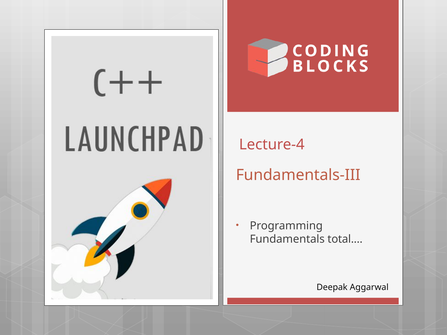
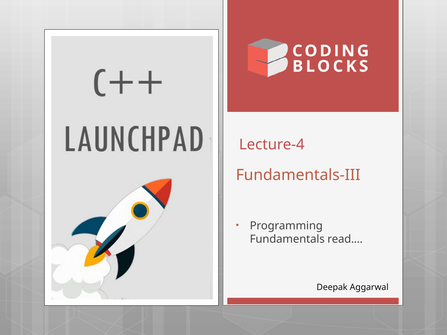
total.…: total.… -> read.…
